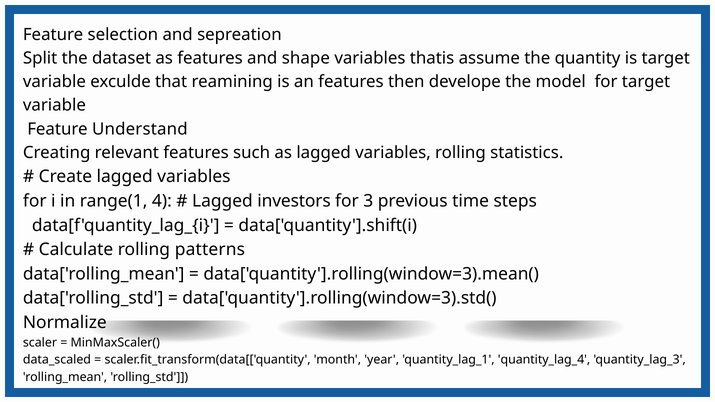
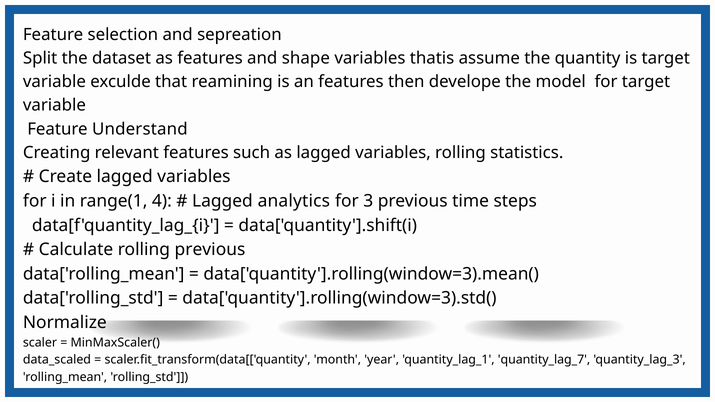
investors: investors -> analytics
rolling patterns: patterns -> previous
quantity_lag_4: quantity_lag_4 -> quantity_lag_7
